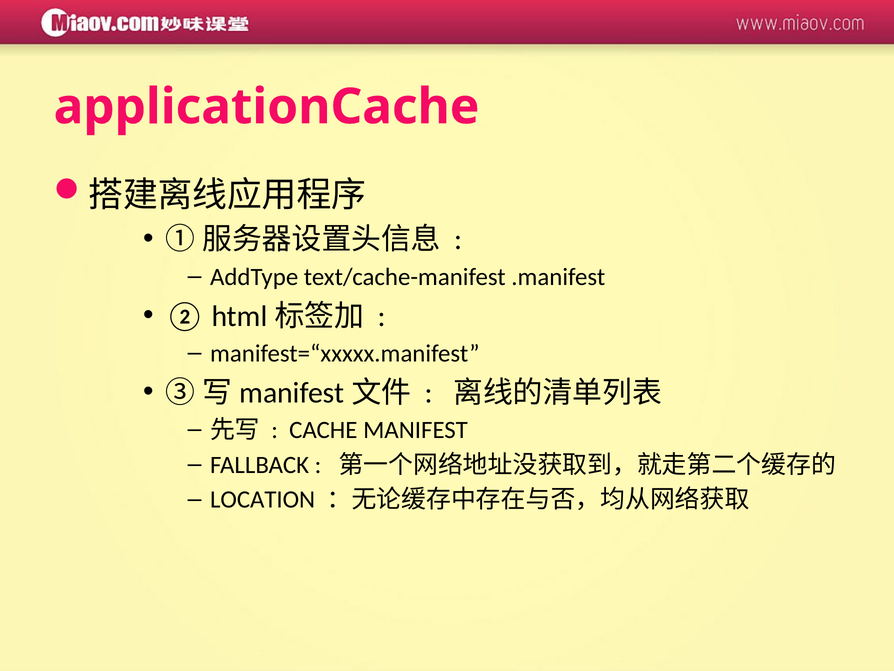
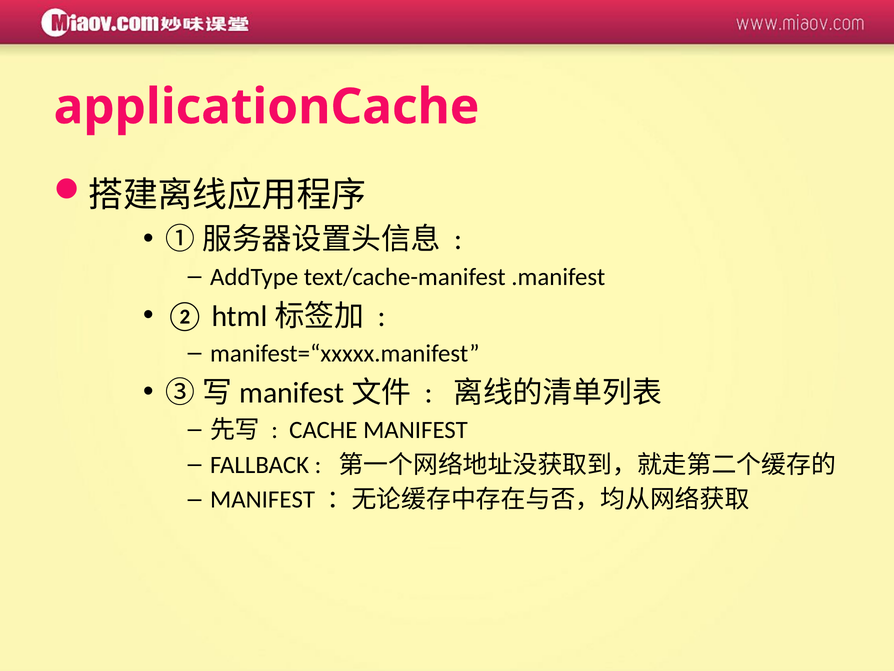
LOCATION at (263, 499): LOCATION -> MANIFEST
